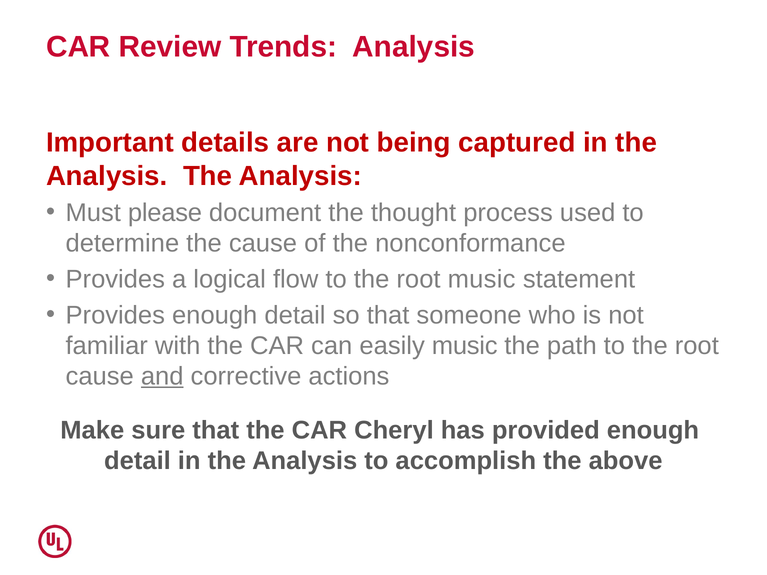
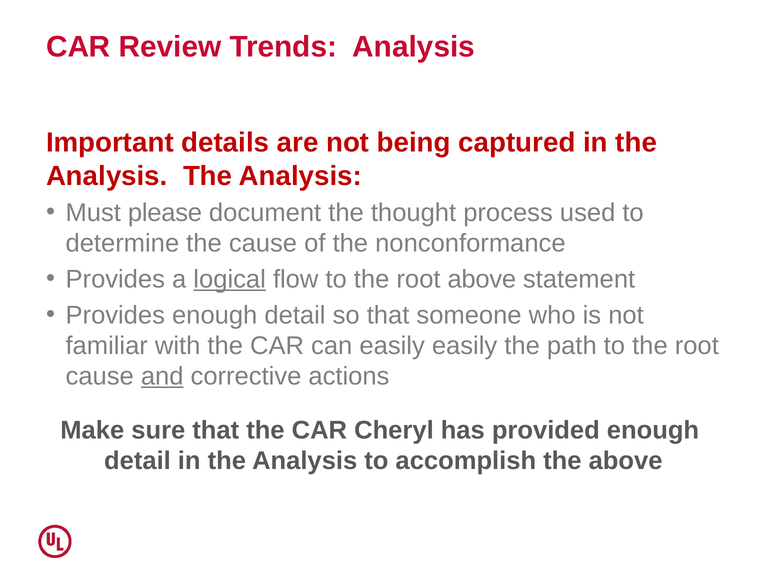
logical underline: none -> present
root music: music -> above
easily music: music -> easily
